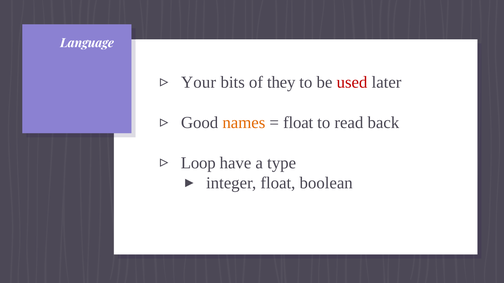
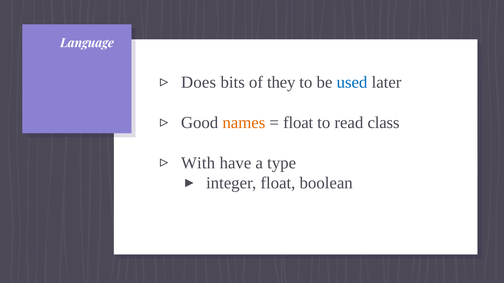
Your: Your -> Does
used colour: red -> blue
back: back -> class
Loop: Loop -> With
